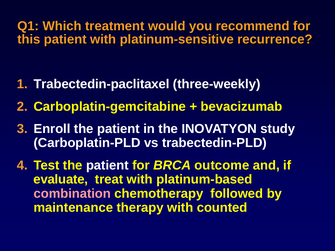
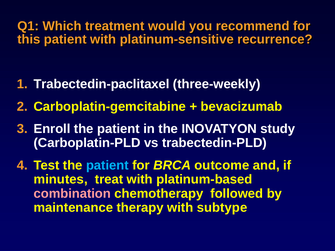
patient at (107, 166) colour: white -> light blue
evaluate: evaluate -> minutes
counted: counted -> subtype
